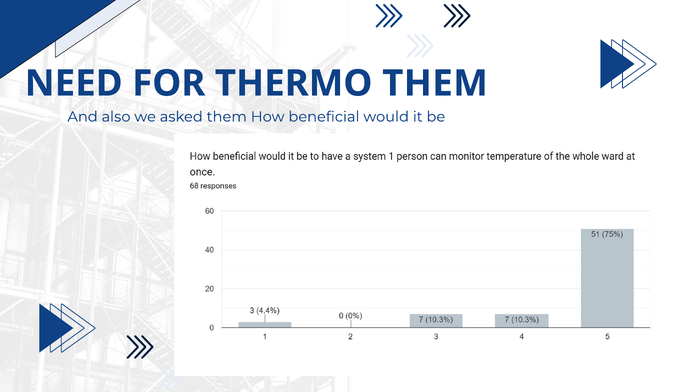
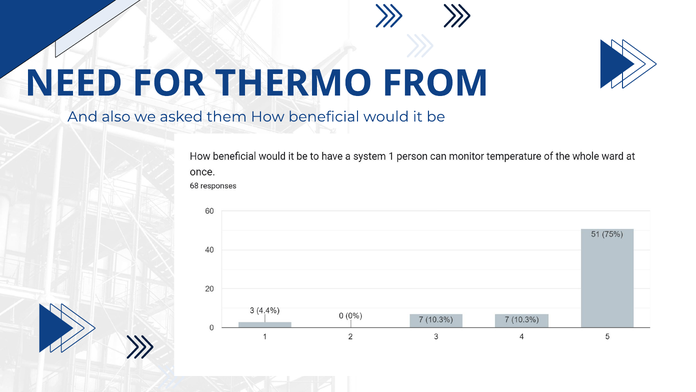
THERMO THEM: THEM -> FROM
